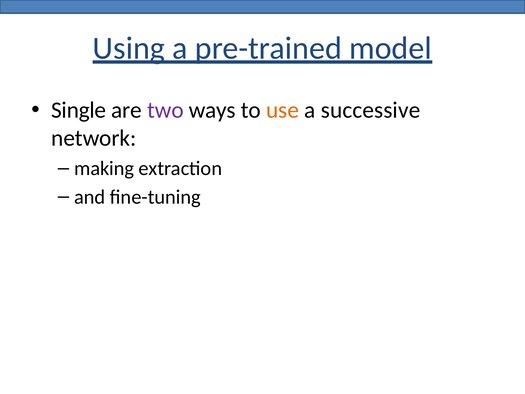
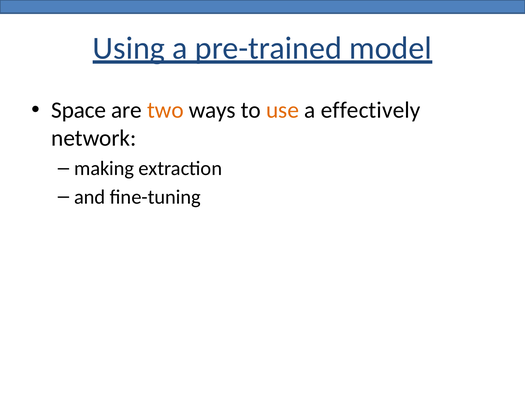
Single: Single -> Space
two colour: purple -> orange
successive: successive -> effectively
